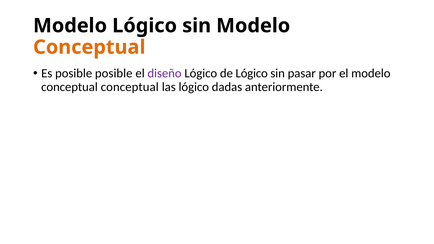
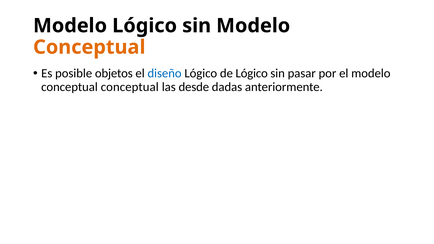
posible posible: posible -> objetos
diseño colour: purple -> blue
las lógico: lógico -> desde
